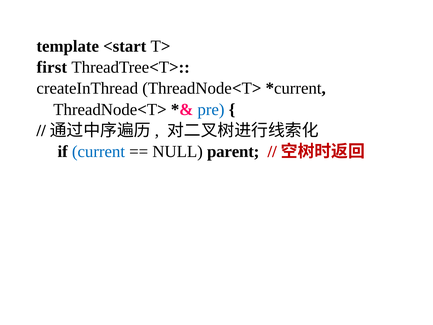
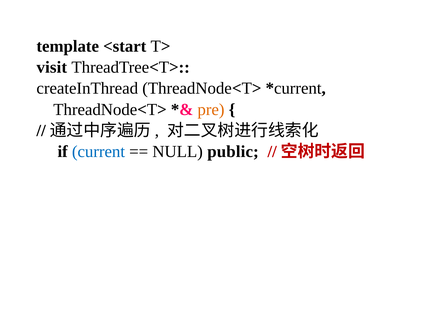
first: first -> visit
pre colour: blue -> orange
parent: parent -> public
